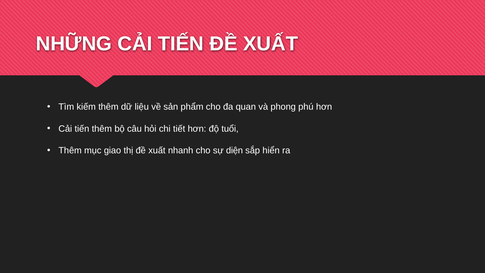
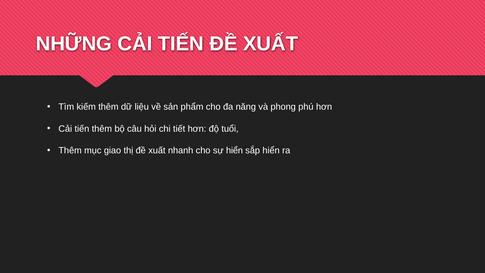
quan: quan -> năng
sự diện: diện -> hiển
